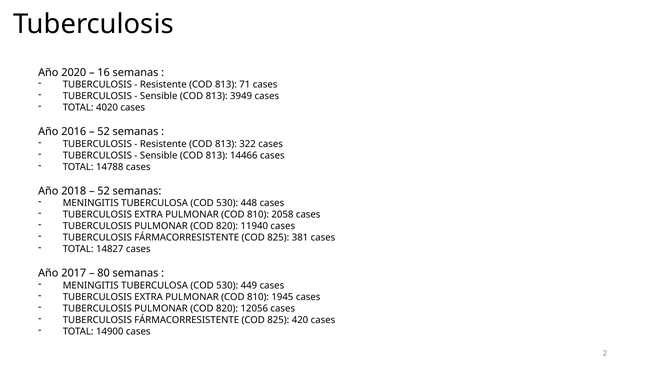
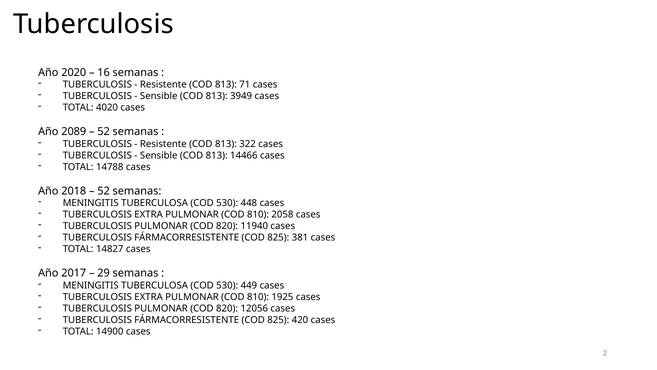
2016: 2016 -> 2089
80: 80 -> 29
1945: 1945 -> 1925
